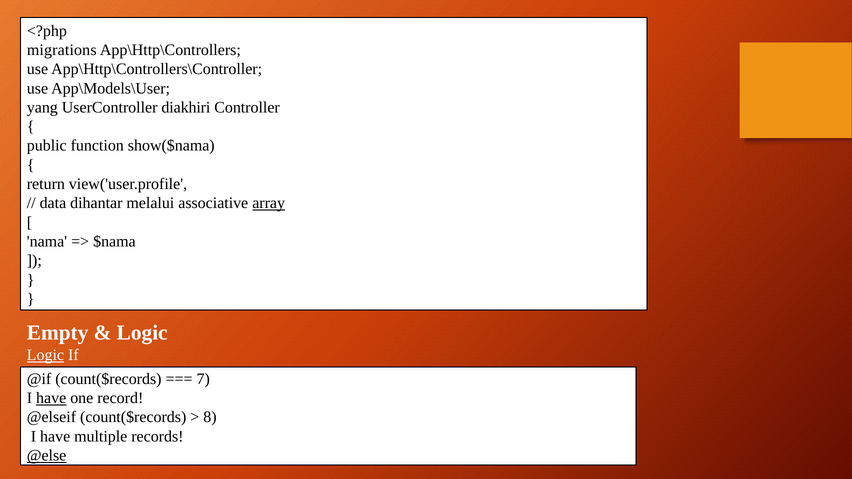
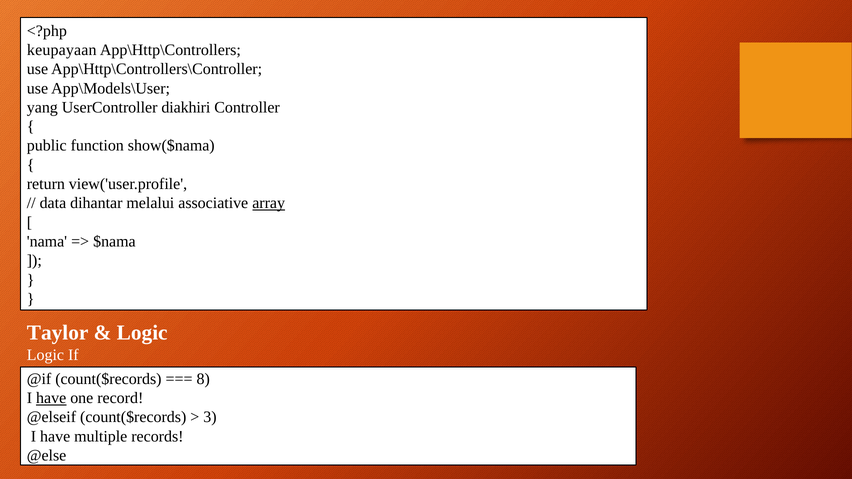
migrations: migrations -> keupayaan
Empty: Empty -> Taylor
Logic at (45, 355) underline: present -> none
7: 7 -> 8
8: 8 -> 3
@else underline: present -> none
